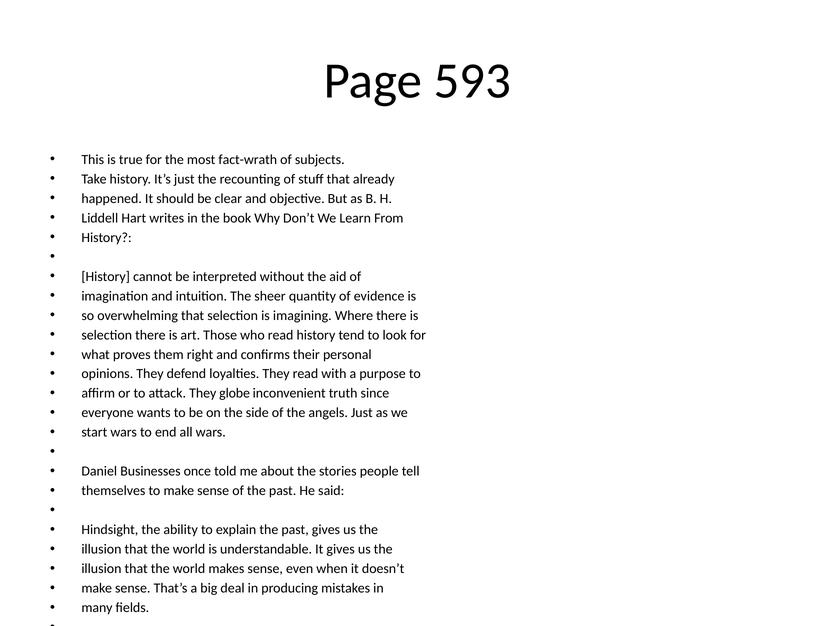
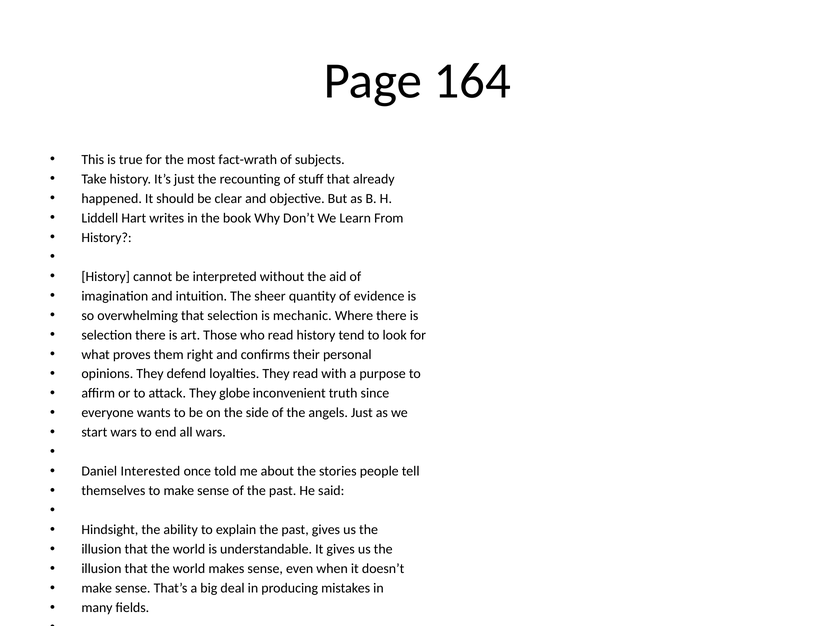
593: 593 -> 164
imagining: imagining -> mechanic
Businesses: Businesses -> Interested
